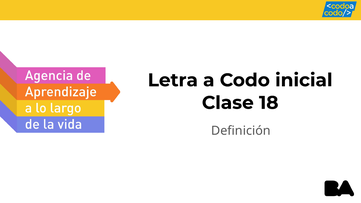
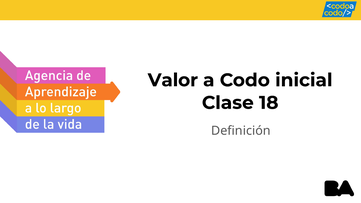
Letra: Letra -> Valor
